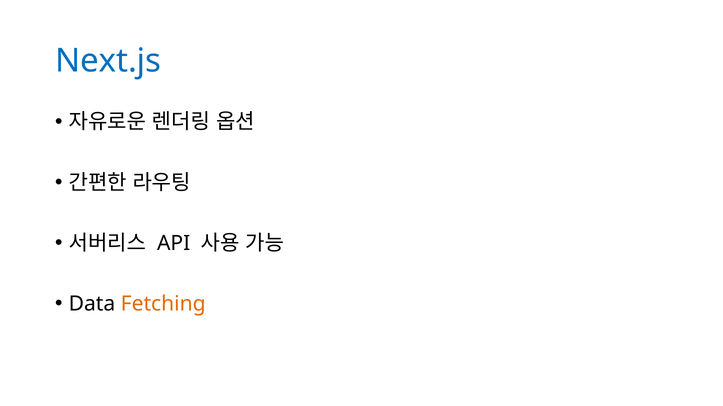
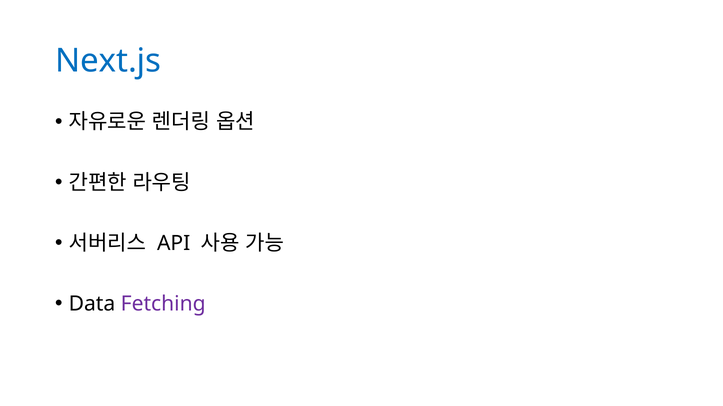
Fetching colour: orange -> purple
